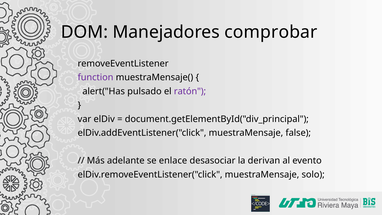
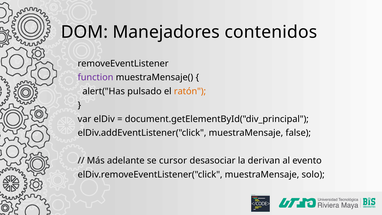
comprobar: comprobar -> contenidos
ratón colour: purple -> orange
enlace: enlace -> cursor
